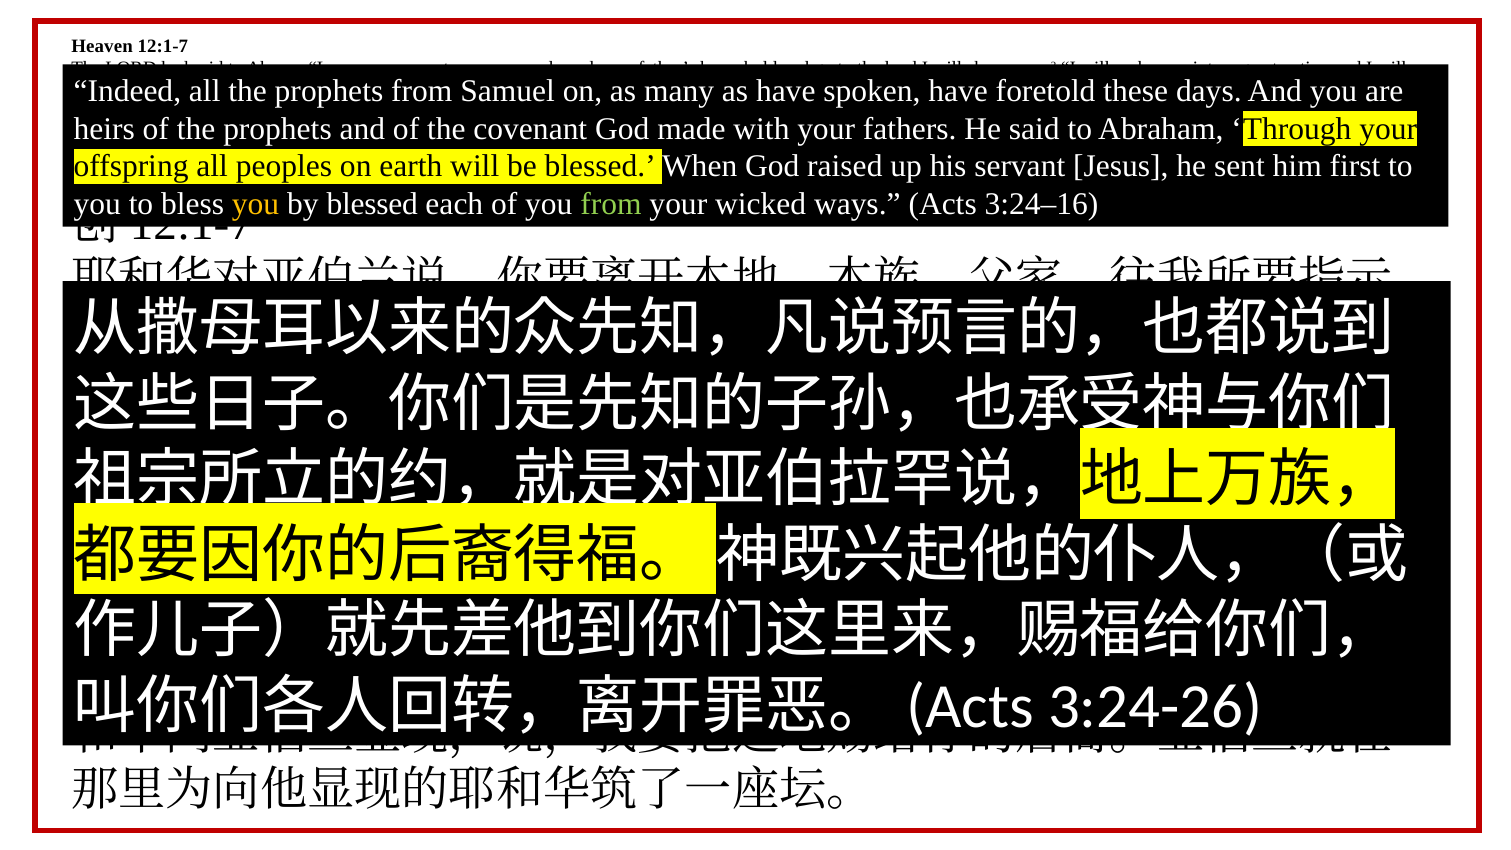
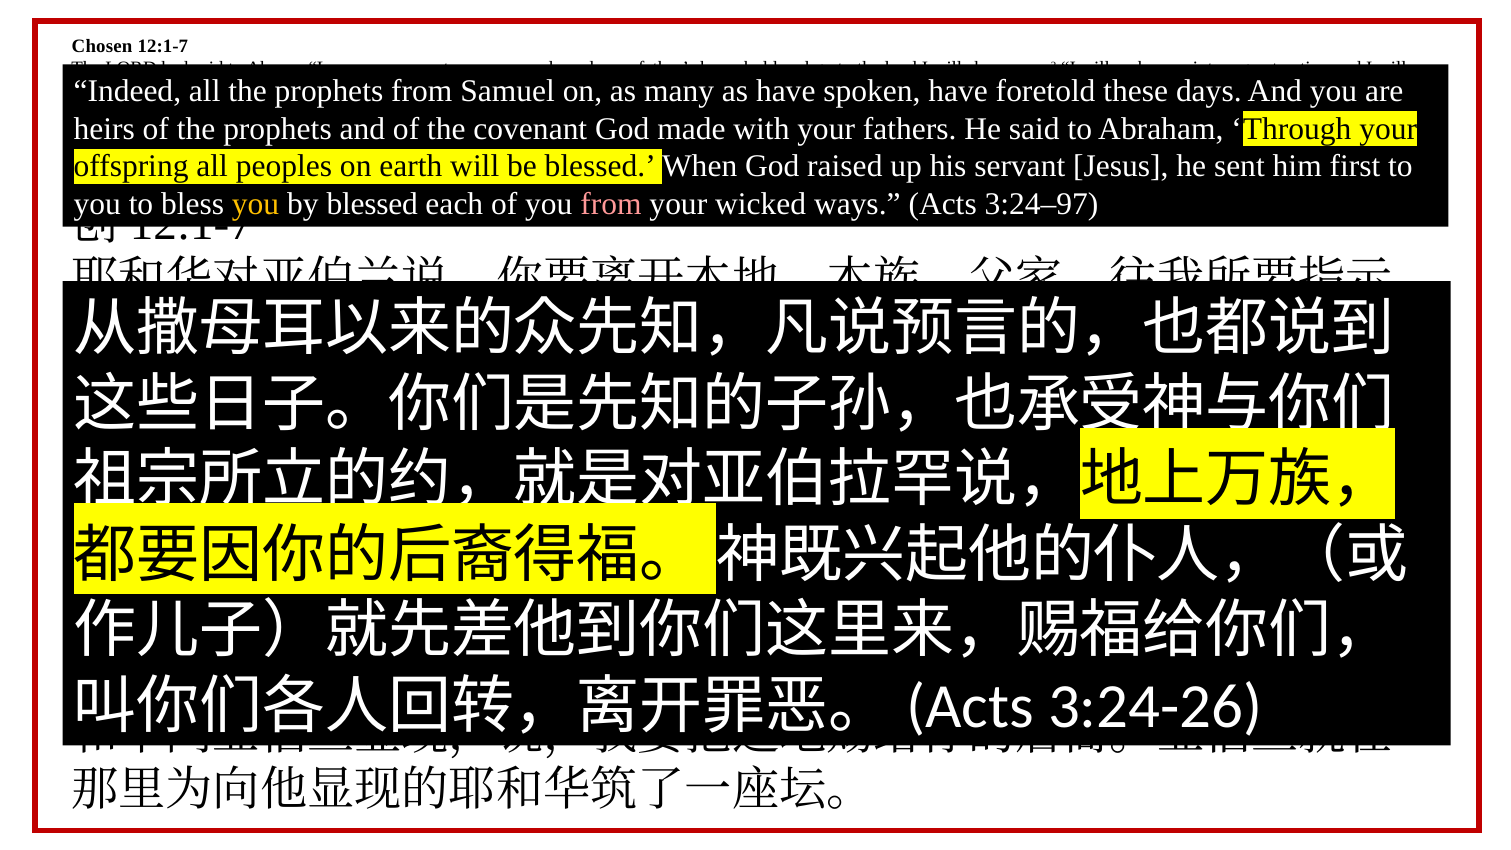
Heaven: Heaven -> Chosen
from at (611, 204) colour: light green -> pink
3:24–16: 3:24–16 -> 3:24–97
